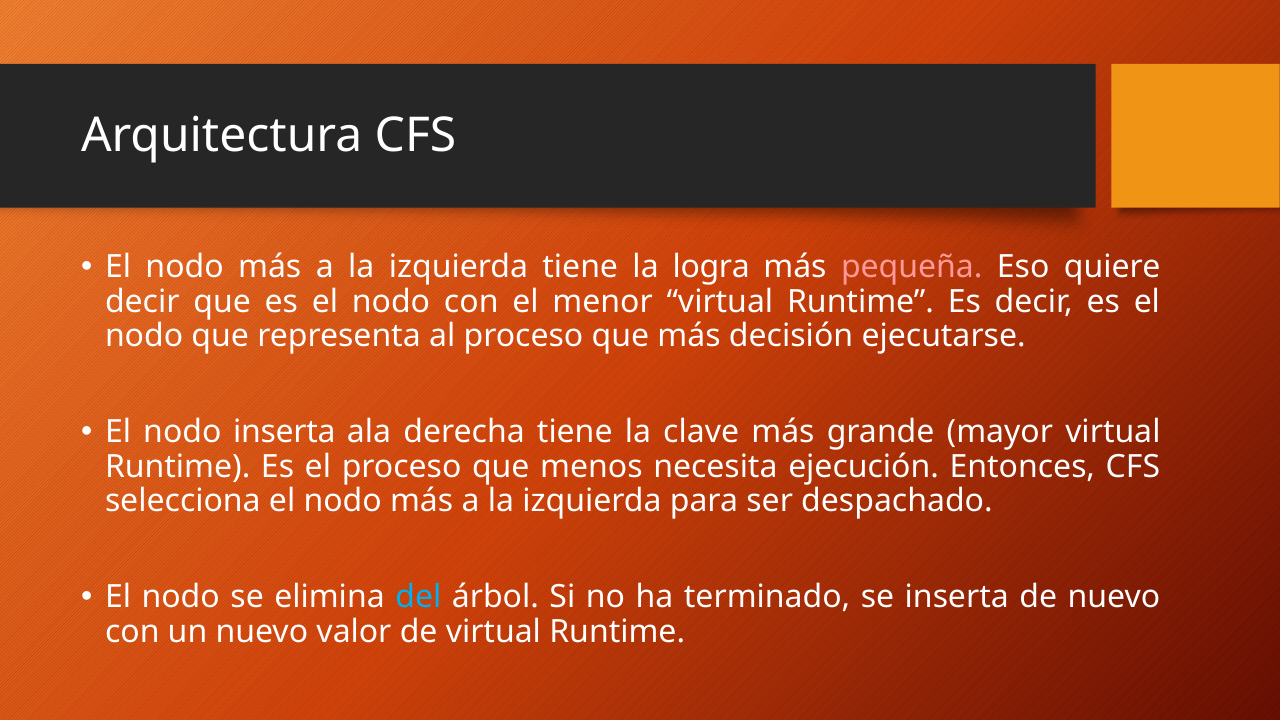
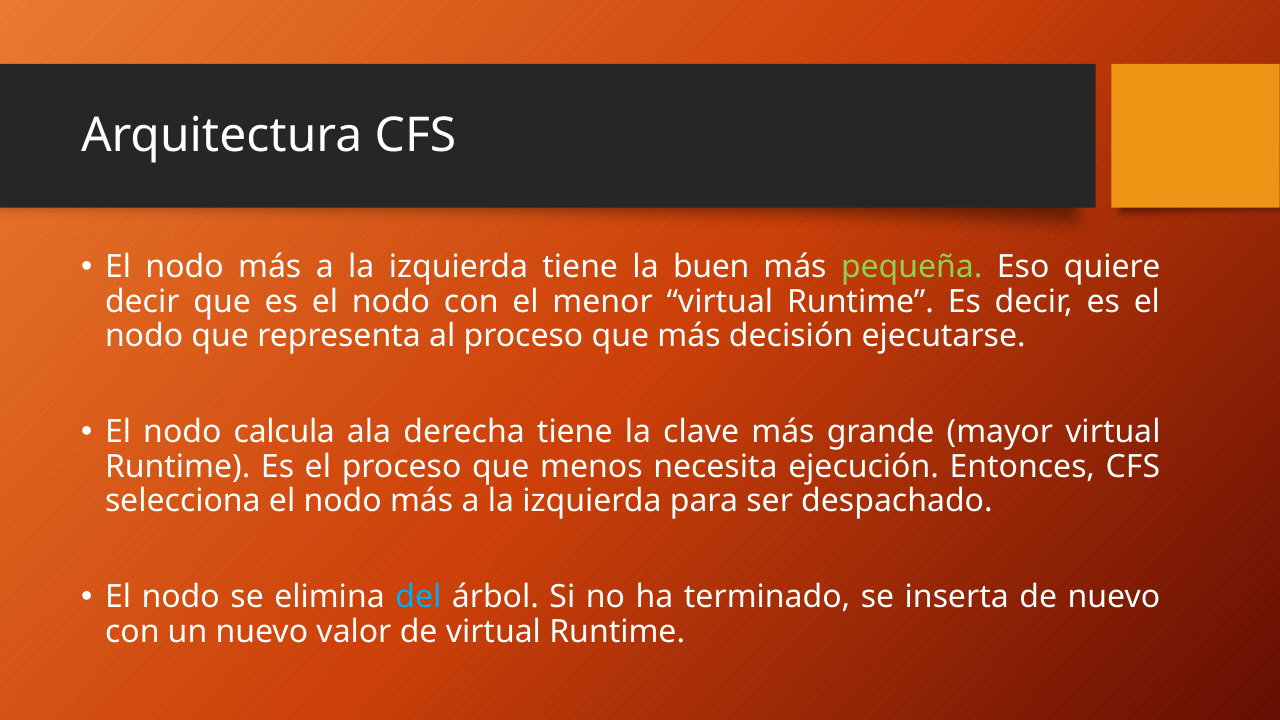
logra: logra -> buen
pequeña colour: pink -> light green
nodo inserta: inserta -> calcula
